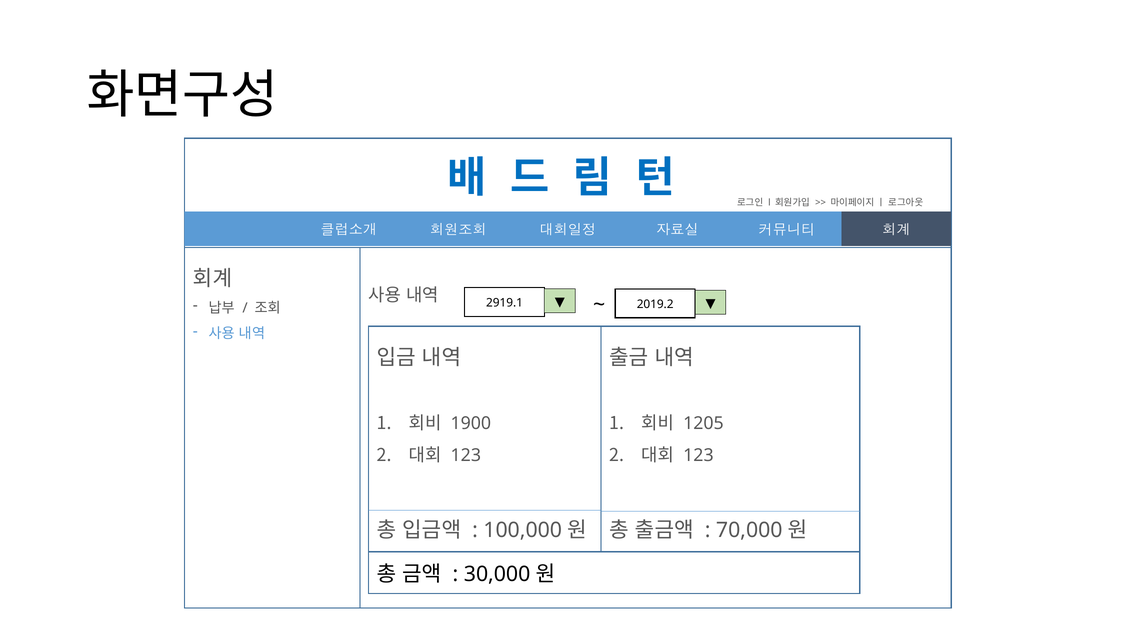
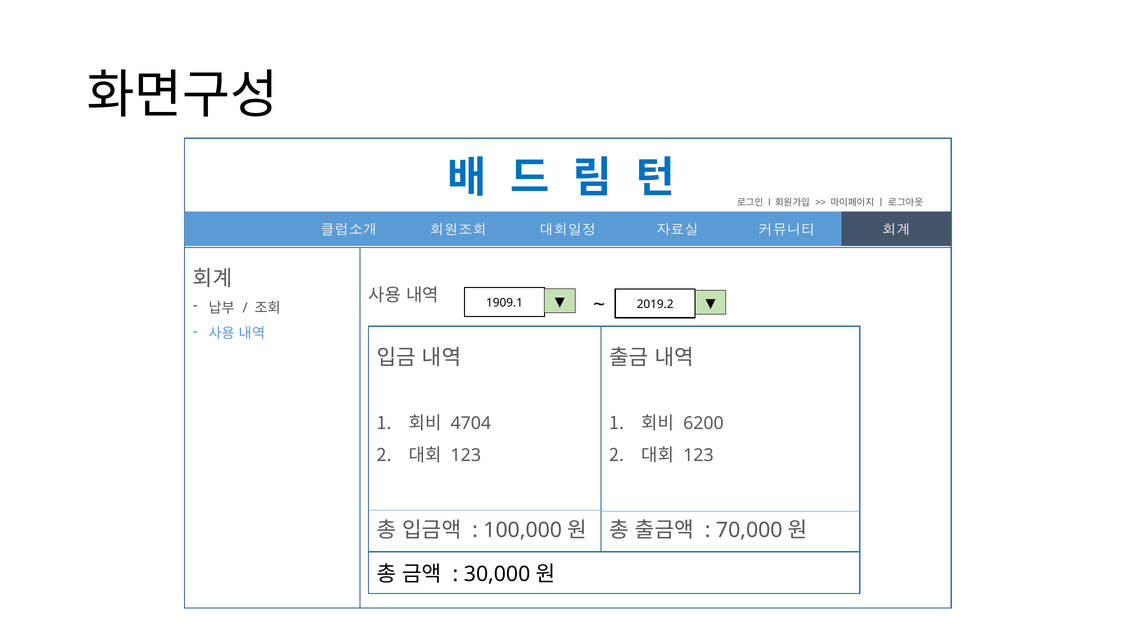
2919.1: 2919.1 -> 1909.1
1900: 1900 -> 4704
1205: 1205 -> 6200
